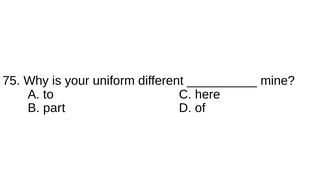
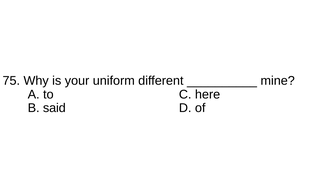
part: part -> said
